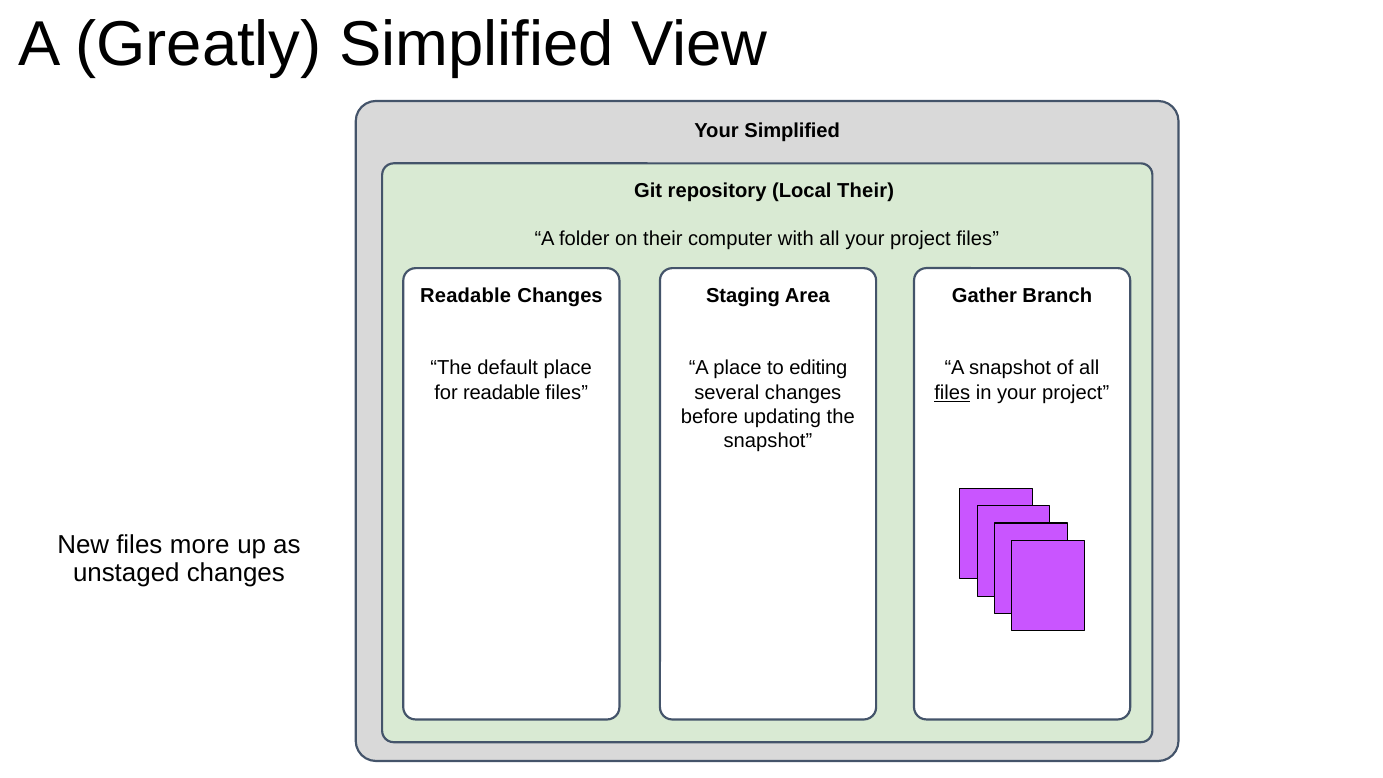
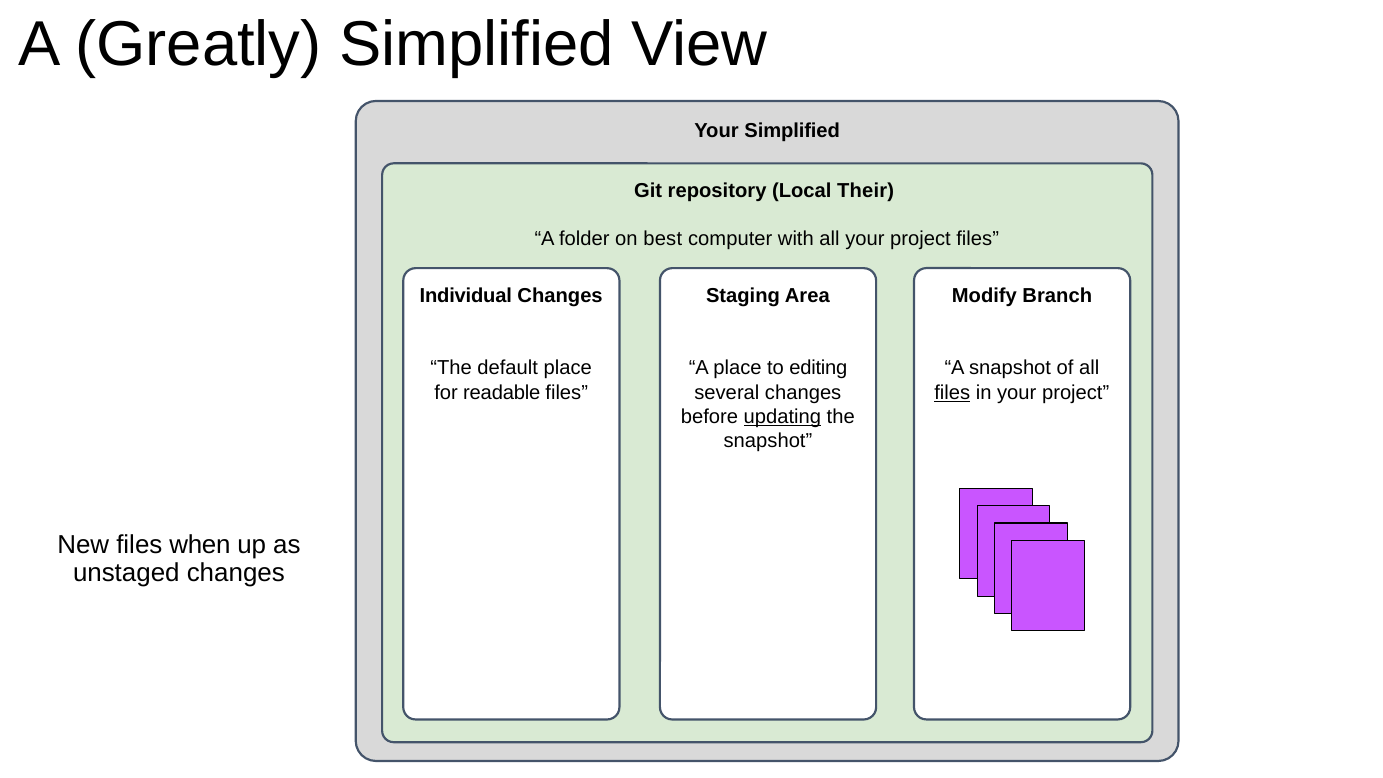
on their: their -> best
Gather: Gather -> Modify
Readable at (466, 296): Readable -> Individual
updating underline: none -> present
more: more -> when
